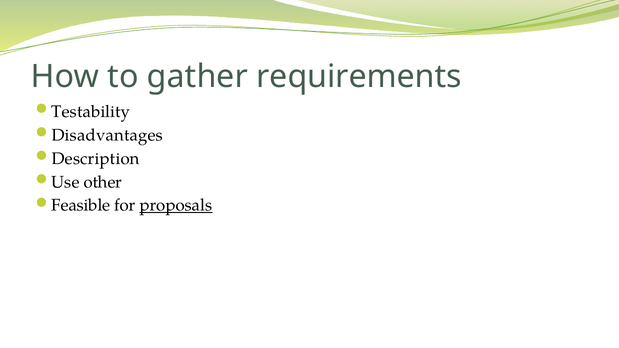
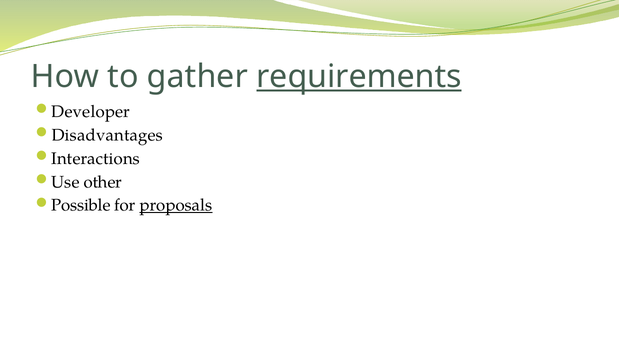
requirements underline: none -> present
Testability: Testability -> Developer
Description: Description -> Interactions
Feasible: Feasible -> Possible
